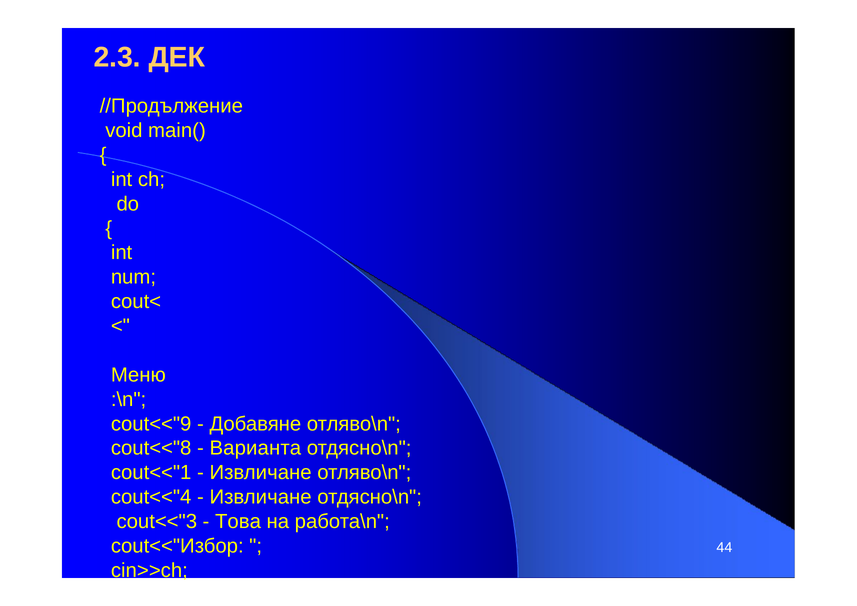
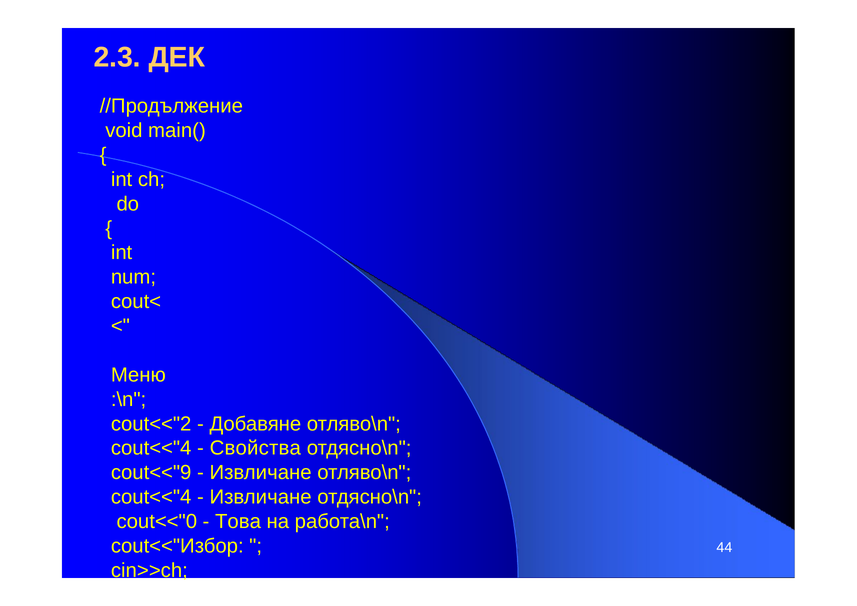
cout<<"9: cout<<"9 -> cout<<"2
cout<<"8 at (151, 448): cout<<"8 -> cout<<"4
Варианта: Варианта -> Свойства
cout<<"1: cout<<"1 -> cout<<"9
cout<<"3: cout<<"3 -> cout<<"0
